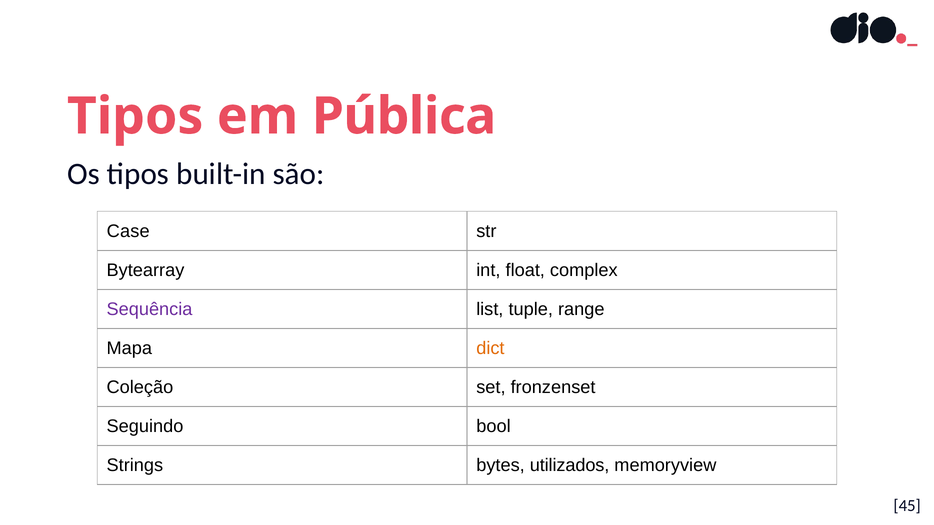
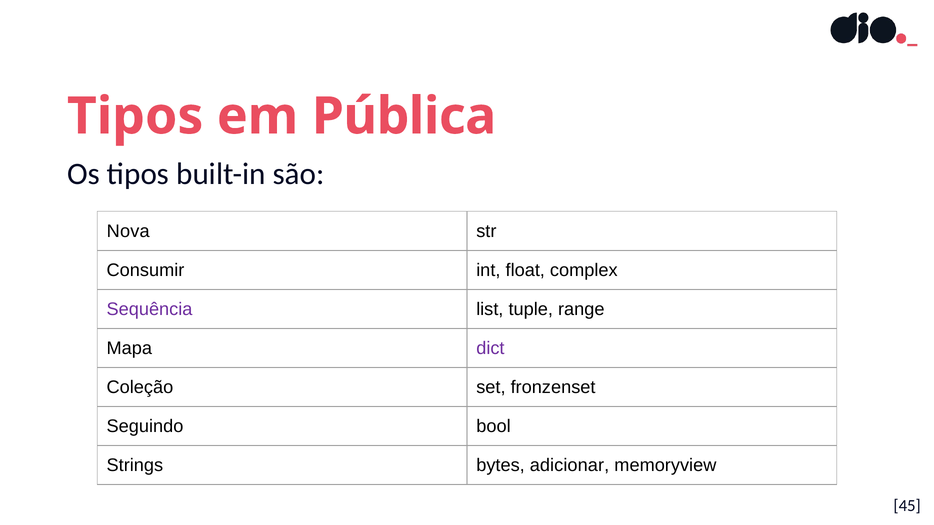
Case: Case -> Nova
Bytearray: Bytearray -> Consumir
dict colour: orange -> purple
utilizados: utilizados -> adicionar
